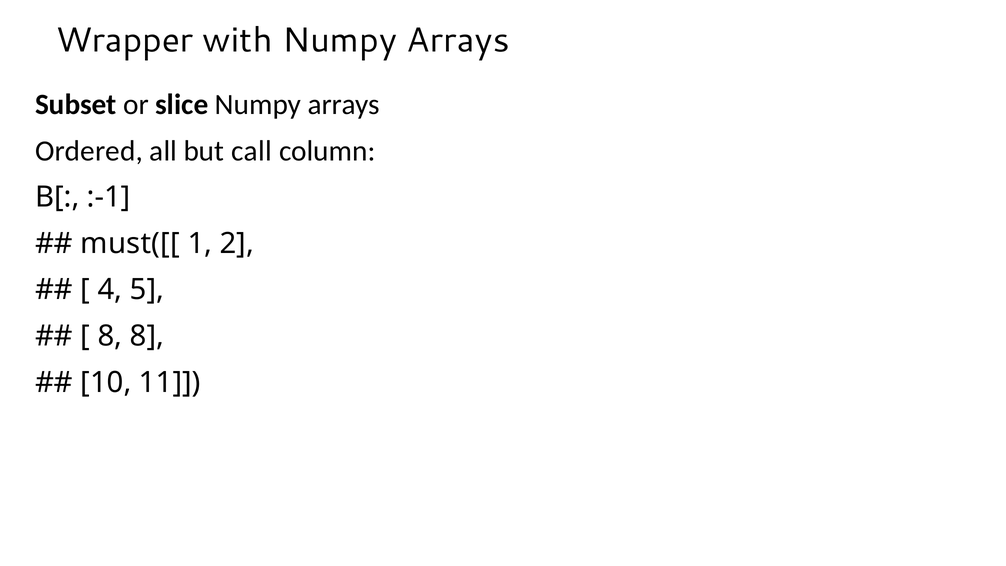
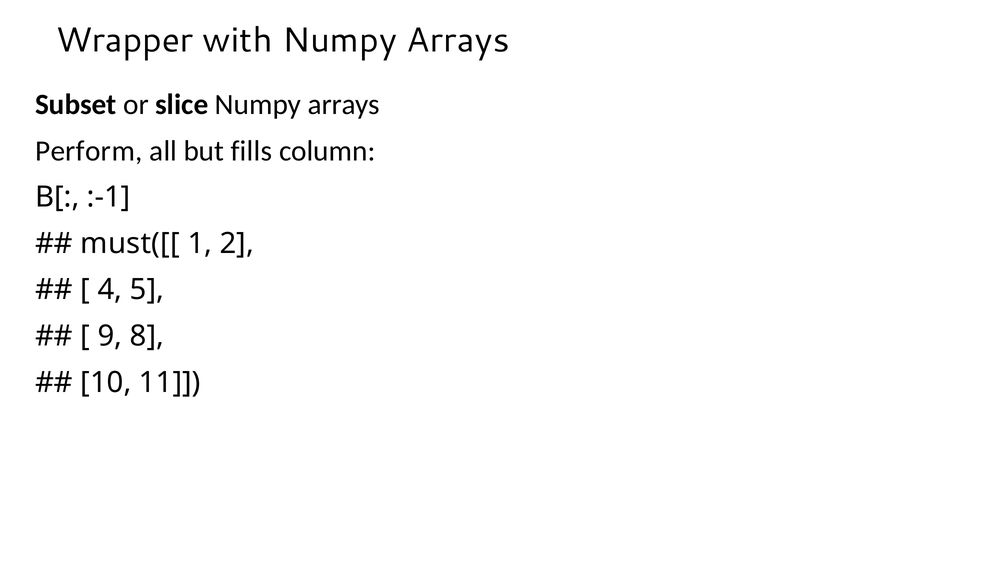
Ordered: Ordered -> Perform
call: call -> fills
8 at (110, 336): 8 -> 9
